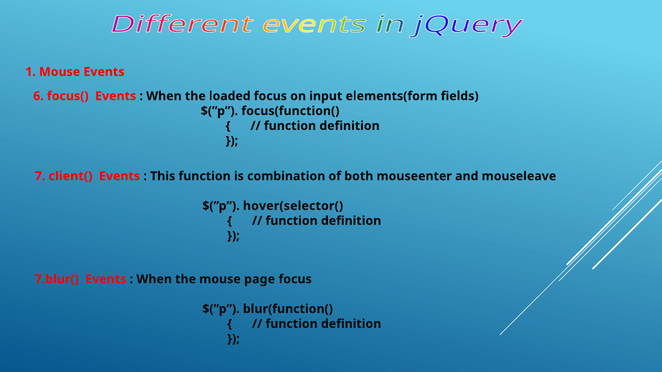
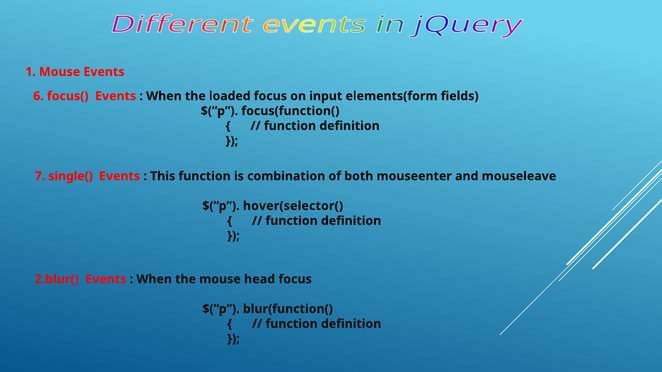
client(: client( -> single(
7.blur(: 7.blur( -> 2.blur(
page: page -> head
